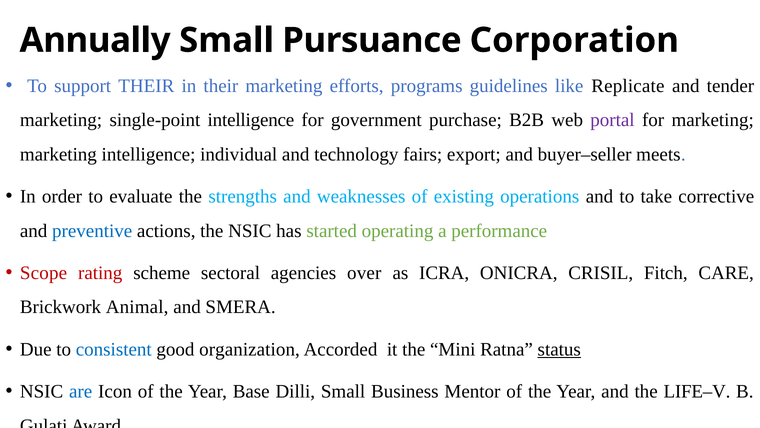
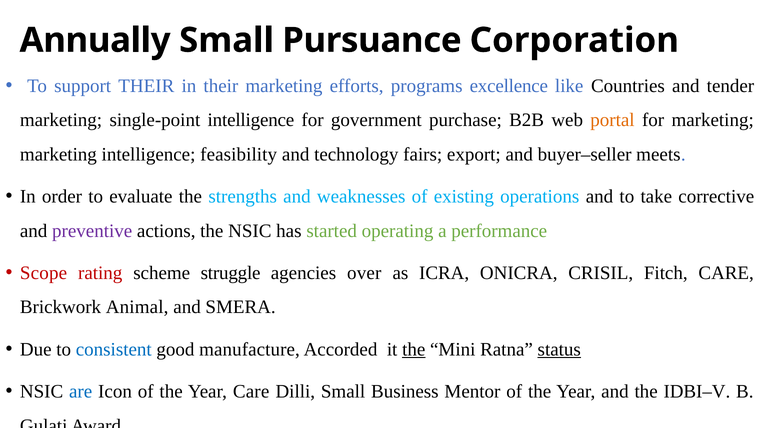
guidelines: guidelines -> excellence
Replicate: Replicate -> Countries
portal colour: purple -> orange
individual: individual -> feasibility
preventive colour: blue -> purple
sectoral: sectoral -> struggle
organization: organization -> manufacture
the at (414, 349) underline: none -> present
Year Base: Base -> Care
LIFE–V: LIFE–V -> IDBI–V
